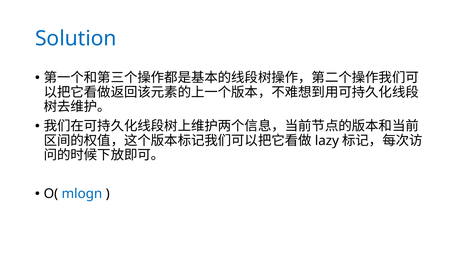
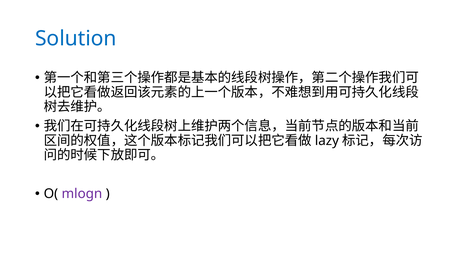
mlogn colour: blue -> purple
